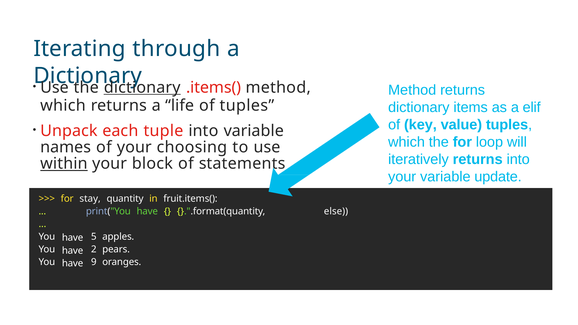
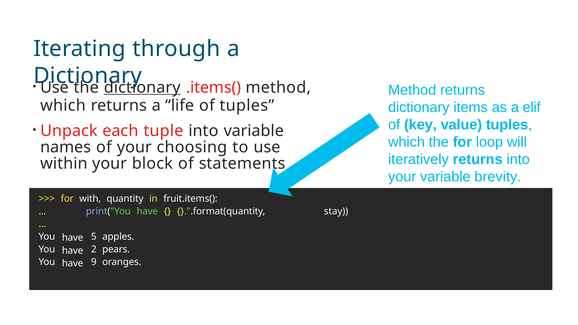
within underline: present -> none
update: update -> brevity
stay: stay -> with
else: else -> stay
